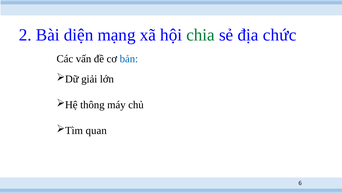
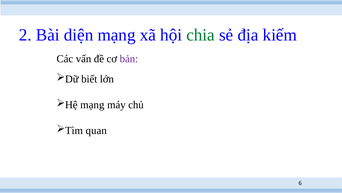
chức: chức -> kiếm
bản colour: blue -> purple
giải: giải -> biết
thông at (92, 104): thông -> mạng
